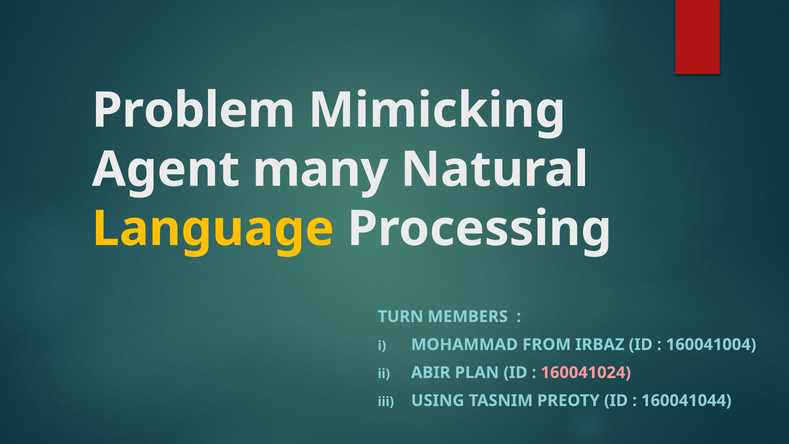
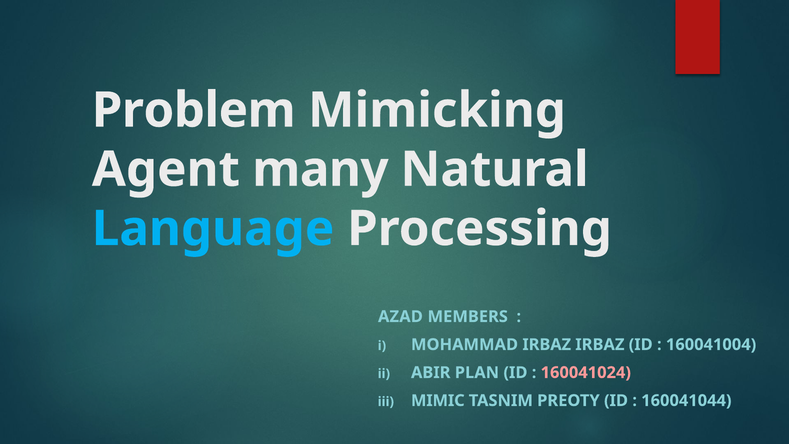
Language colour: yellow -> light blue
TURN: TURN -> AZAD
MOHAMMAD FROM: FROM -> IRBAZ
USING: USING -> MIMIC
